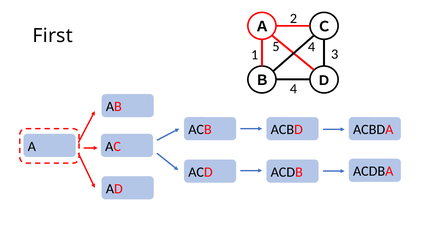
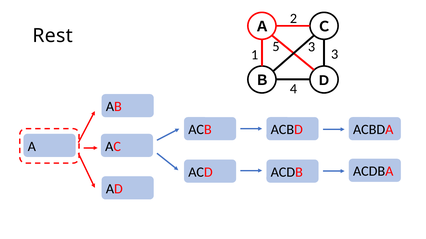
First: First -> Rest
5 4: 4 -> 3
